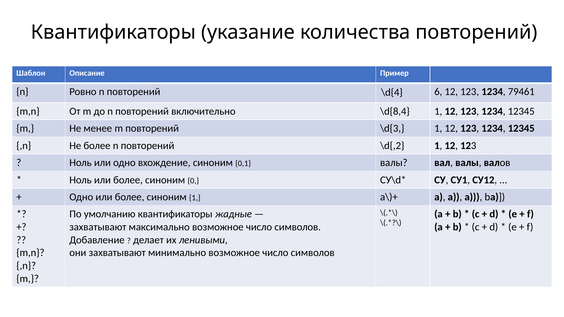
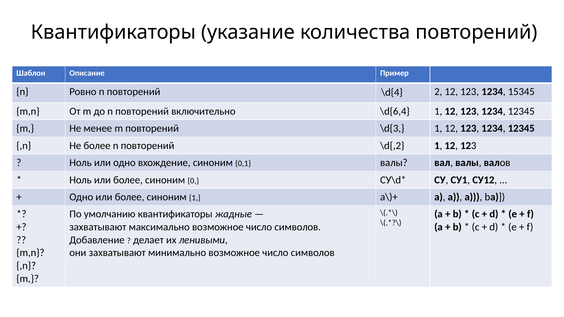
6: 6 -> 2
79461: 79461 -> 15345
\d{8,4: \d{8,4 -> \d{6,4
